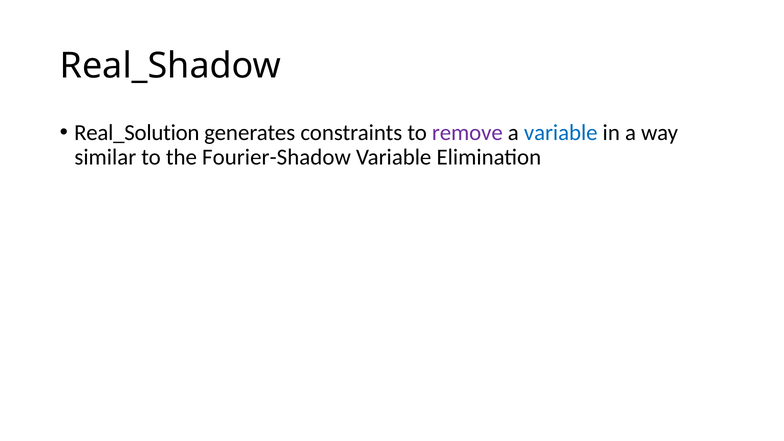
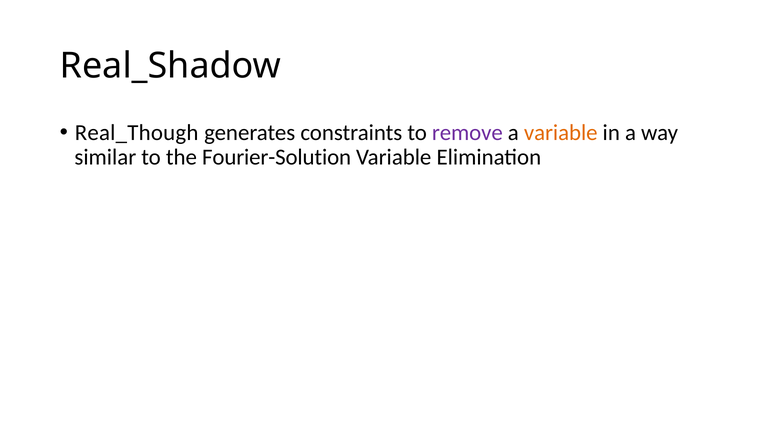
Real_Solution: Real_Solution -> Real_Though
variable at (561, 133) colour: blue -> orange
Fourier-Shadow: Fourier-Shadow -> Fourier-Solution
